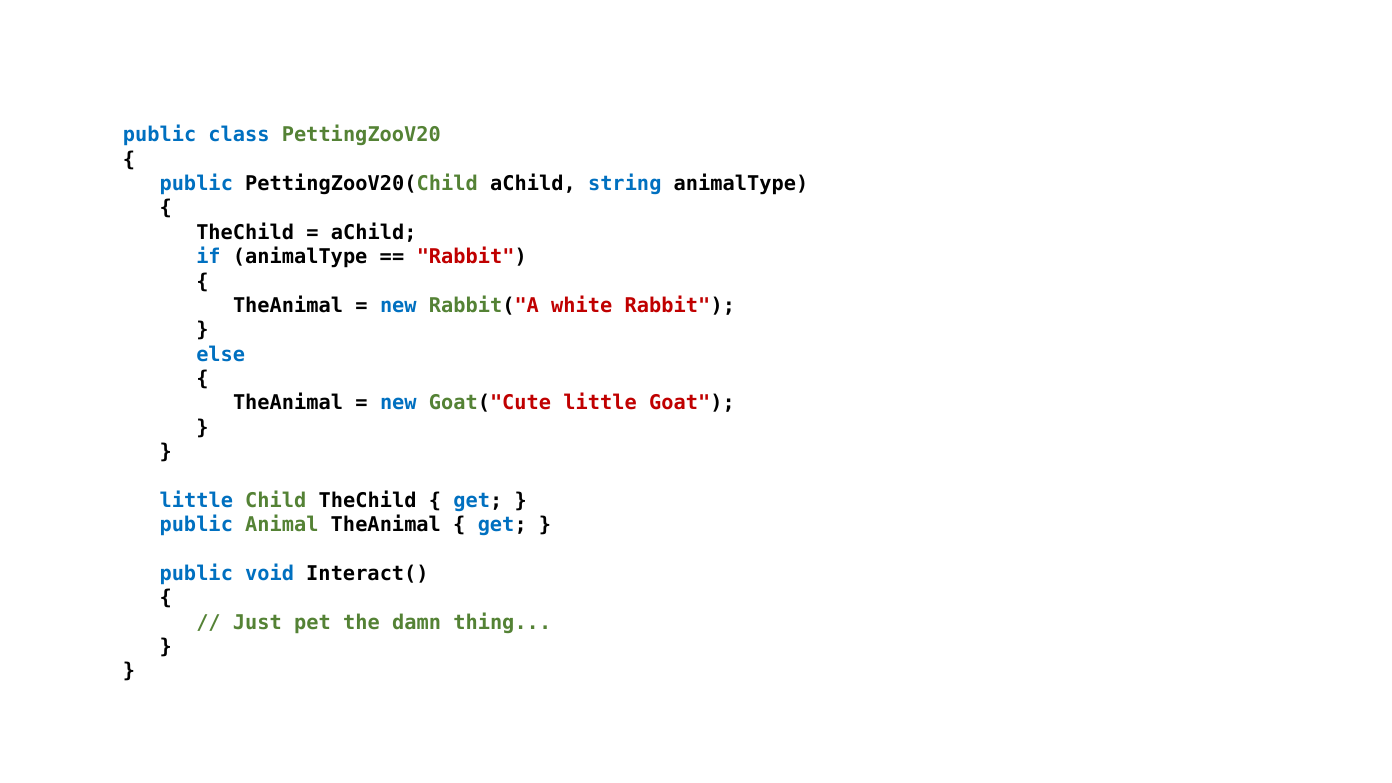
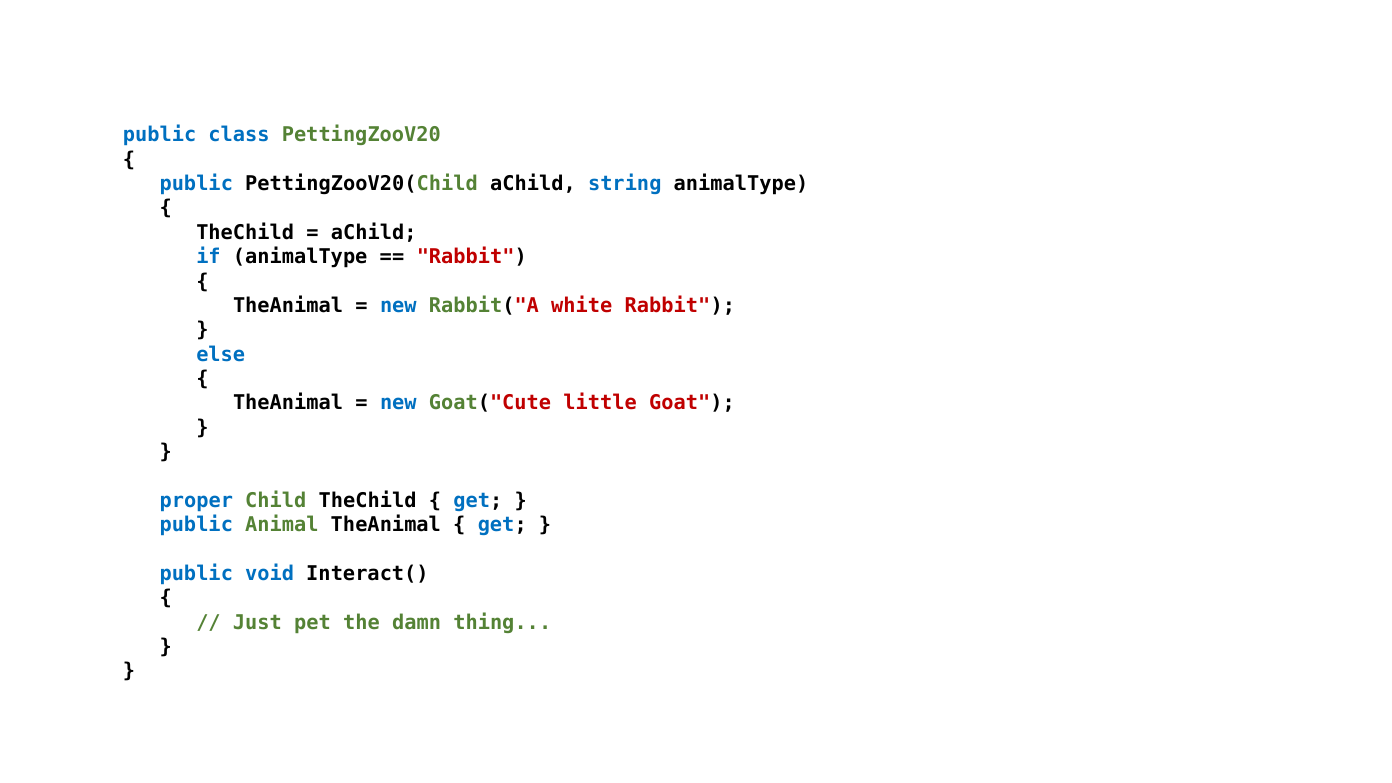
little at (196, 501): little -> proper
